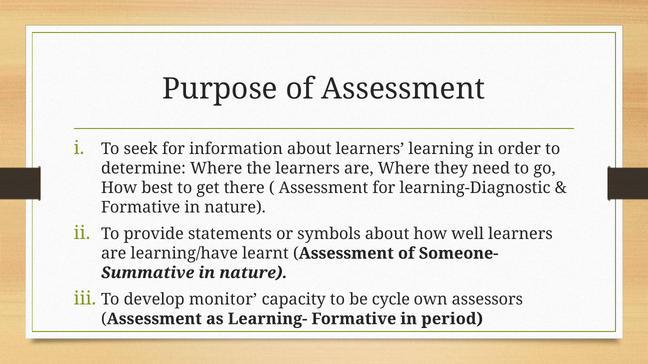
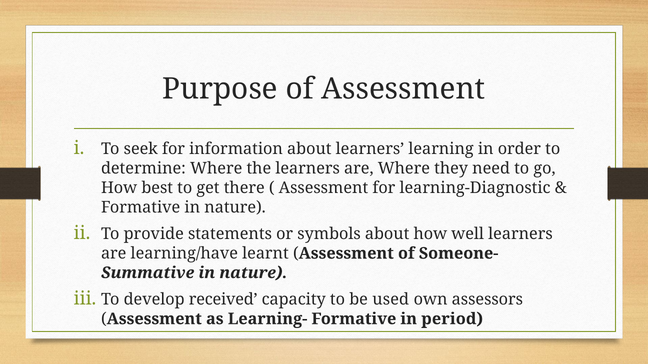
monitor: monitor -> received
cycle: cycle -> used
